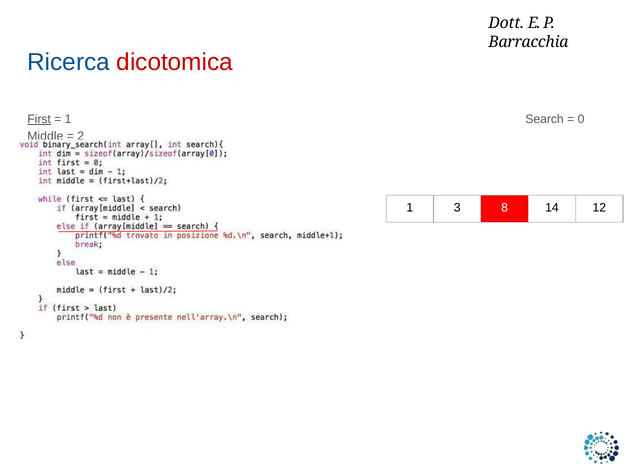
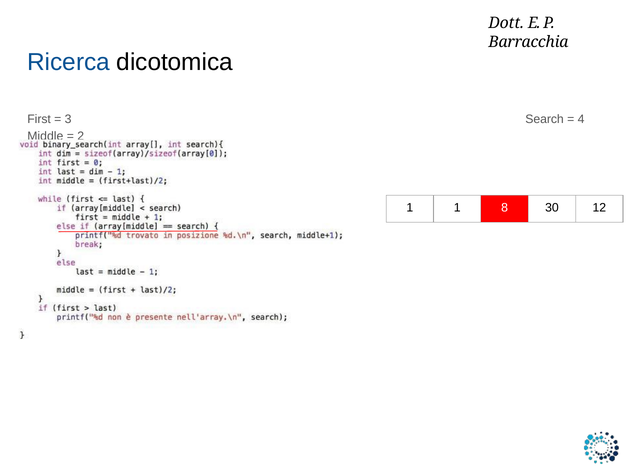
dicotomica colour: red -> black
First underline: present -> none
1 at (68, 119): 1 -> 3
0 at (581, 119): 0 -> 4
1 3: 3 -> 1
14: 14 -> 30
